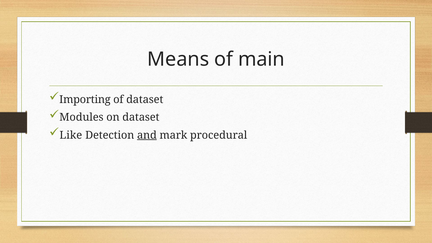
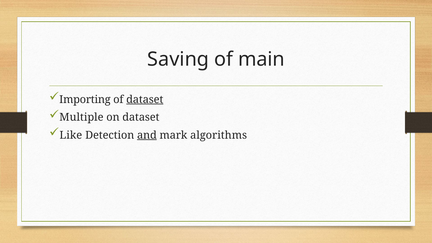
Means: Means -> Saving
dataset at (145, 99) underline: none -> present
Modules: Modules -> Multiple
procedural: procedural -> algorithms
